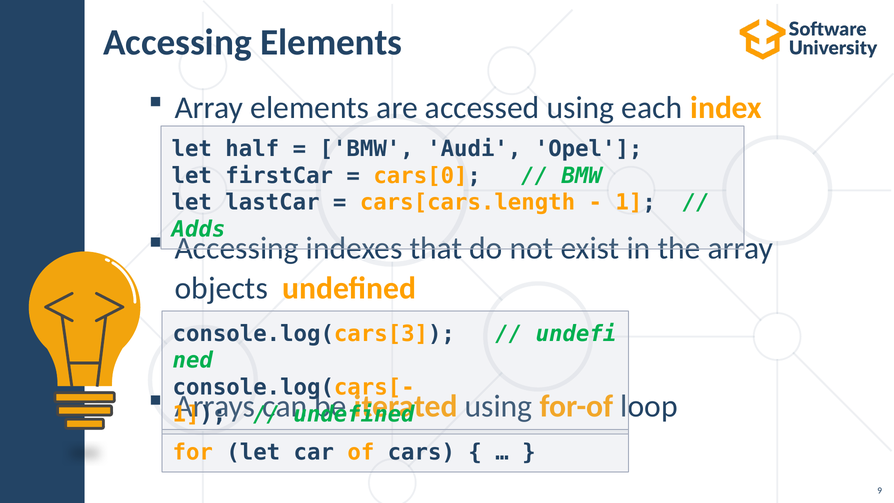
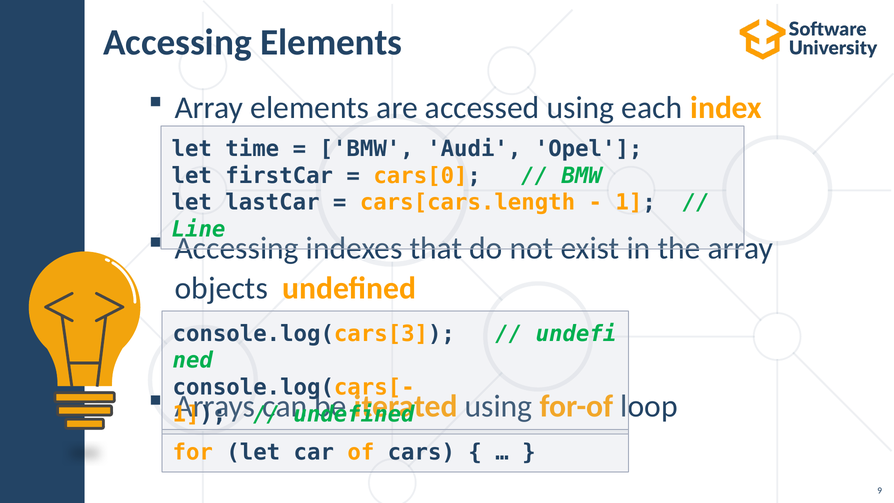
half: half -> time
Adds: Adds -> Line
